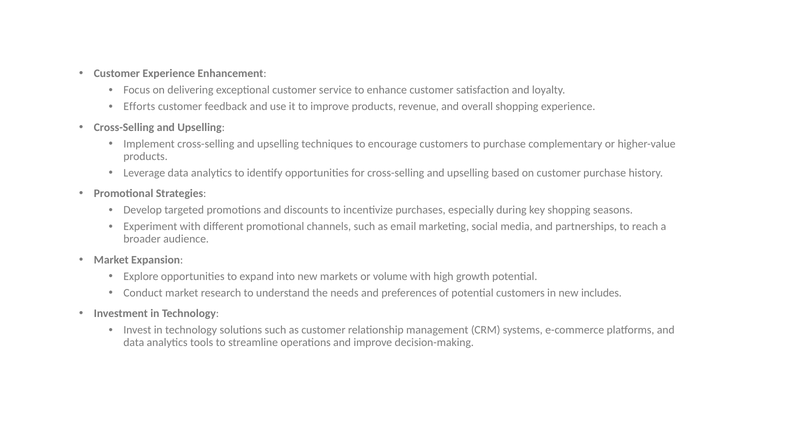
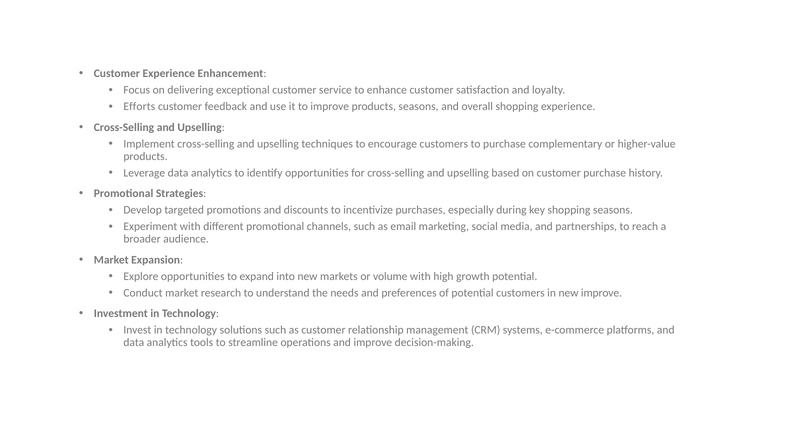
products revenue: revenue -> seasons
new includes: includes -> improve
